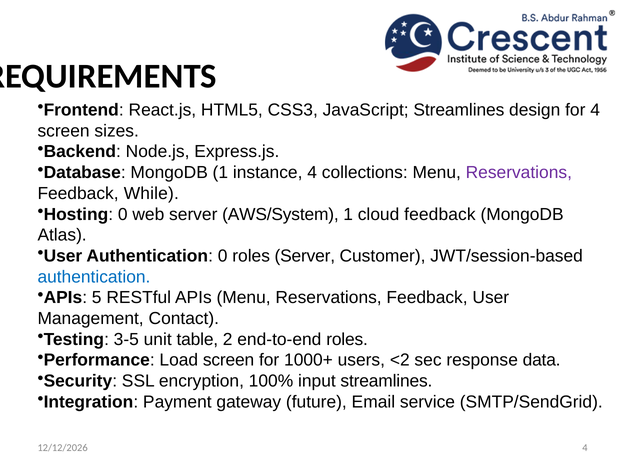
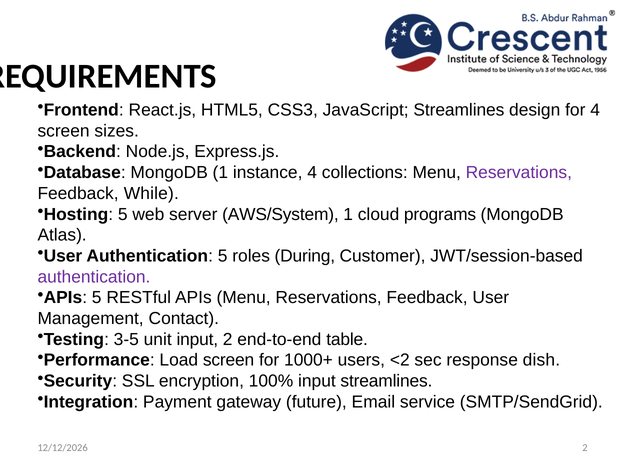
Hosting 0: 0 -> 5
cloud feedback: feedback -> programs
Authentication 0: 0 -> 5
roles Server: Server -> During
authentication at (94, 277) colour: blue -> purple
unit table: table -> input
end-to-end roles: roles -> table
data: data -> dish
4 at (585, 448): 4 -> 2
